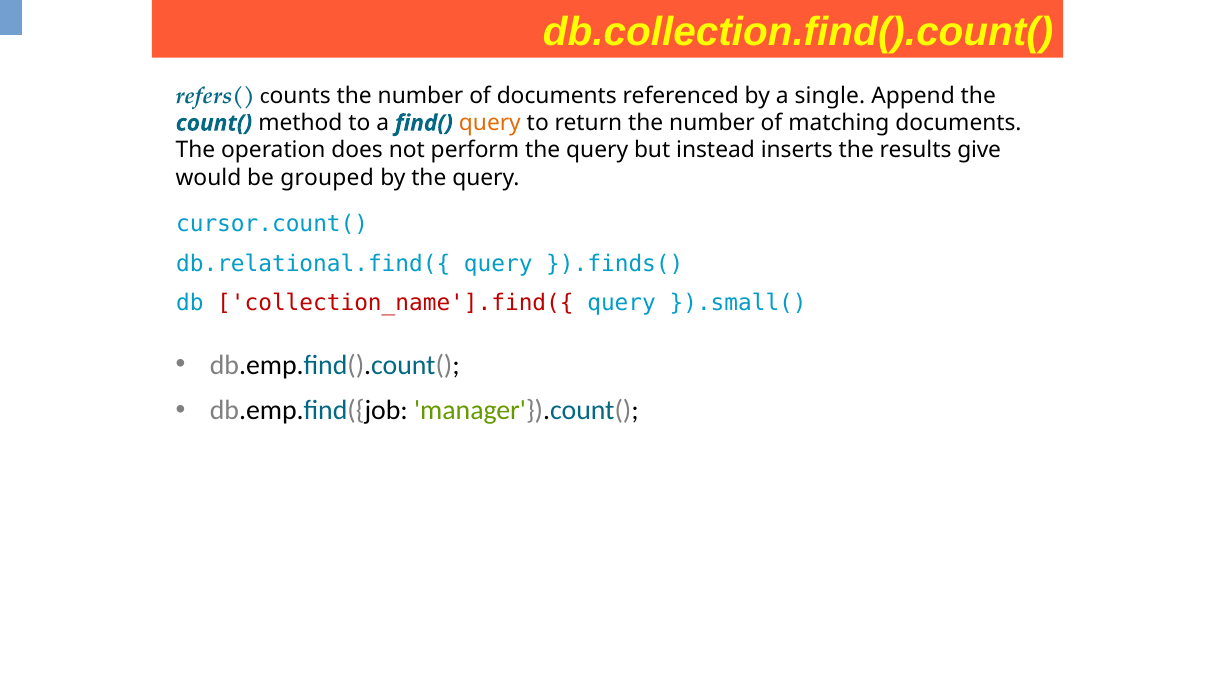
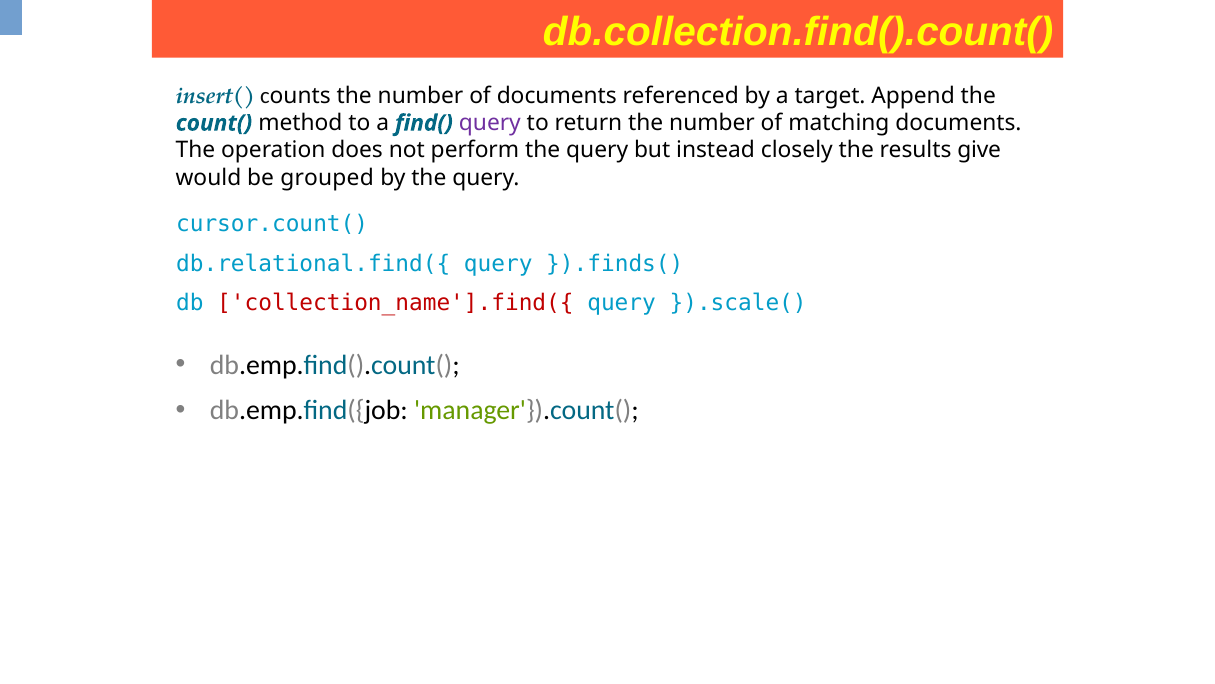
refers(: refers( -> insert(
single: single -> target
query at (490, 123) colour: orange -> purple
inserts: inserts -> closely
}).small(: }).small( -> }).scale(
